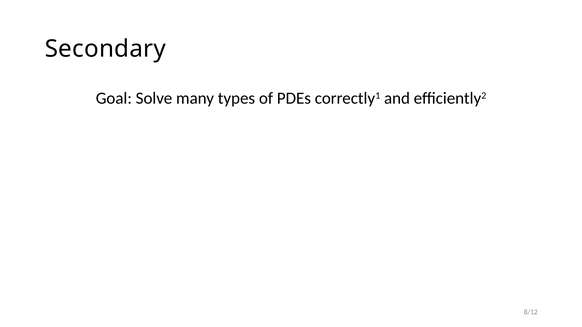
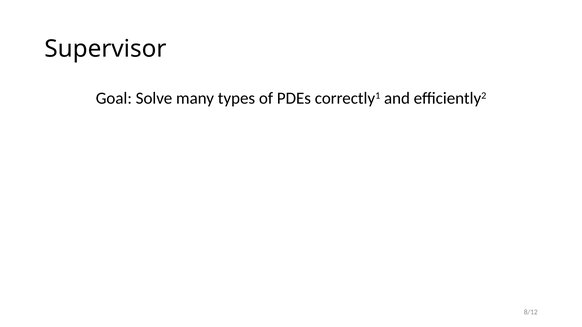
Secondary: Secondary -> Supervisor
